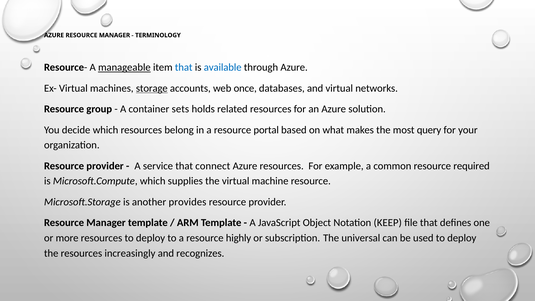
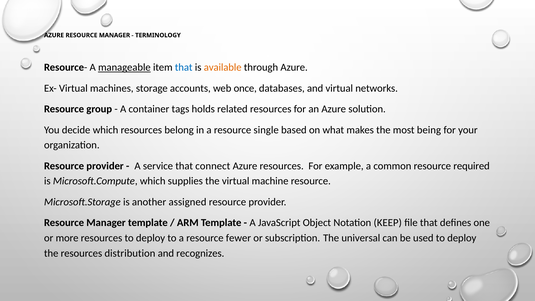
available colour: blue -> orange
storage underline: present -> none
sets: sets -> tags
portal: portal -> single
query: query -> being
provides: provides -> assigned
highly: highly -> fewer
increasingly: increasingly -> distribution
